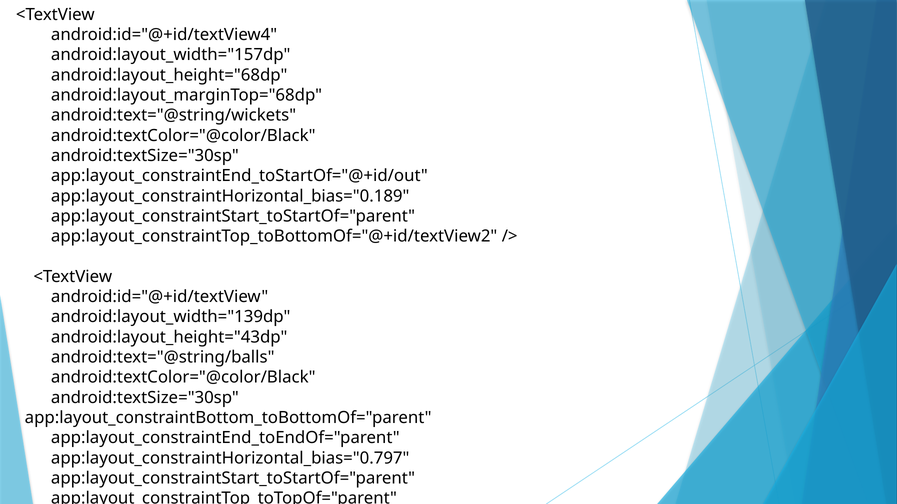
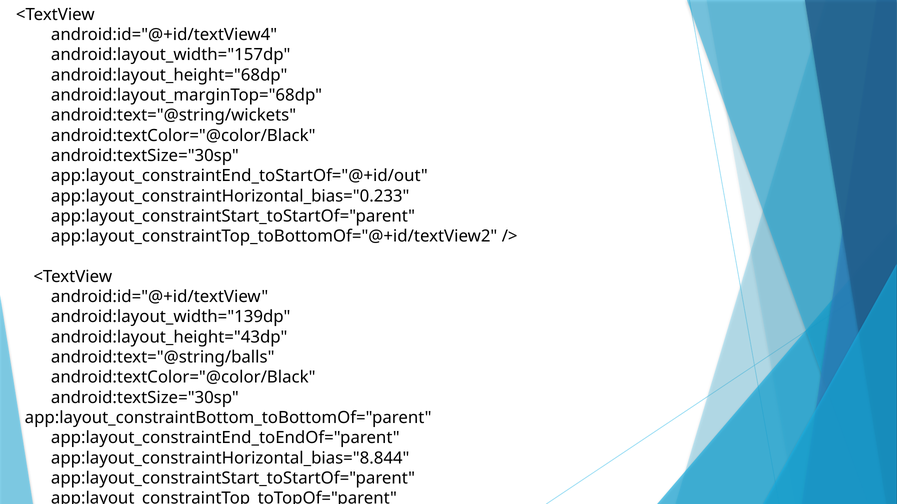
app:layout_constraintHorizontal_bias="0.189: app:layout_constraintHorizontal_bias="0.189 -> app:layout_constraintHorizontal_bias="0.233
app:layout_constraintHorizontal_bias="0.797: app:layout_constraintHorizontal_bias="0.797 -> app:layout_constraintHorizontal_bias="8.844
